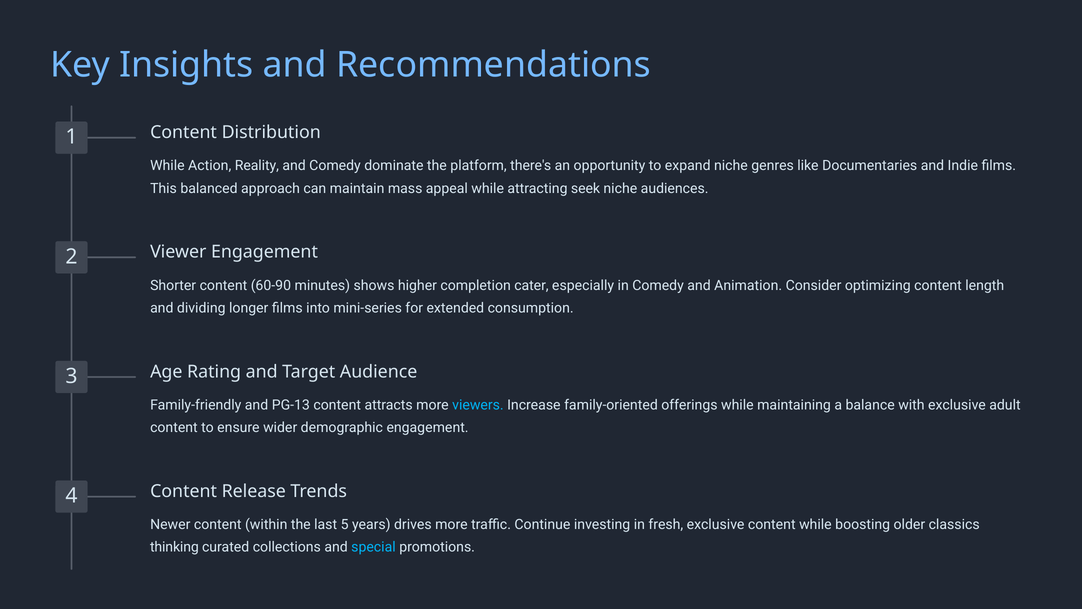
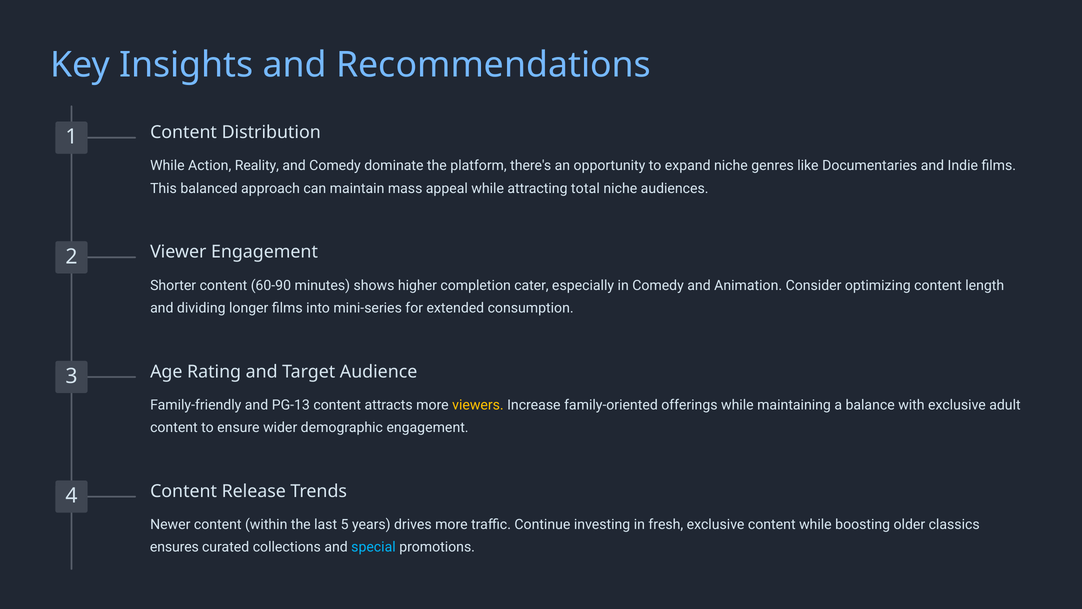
seek: seek -> total
viewers colour: light blue -> yellow
thinking: thinking -> ensures
